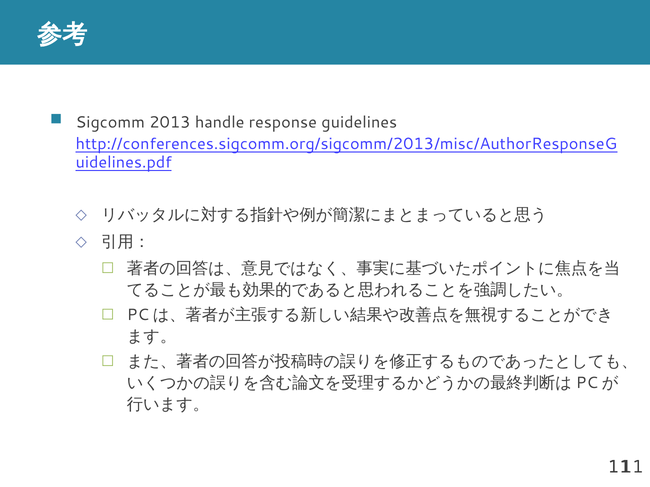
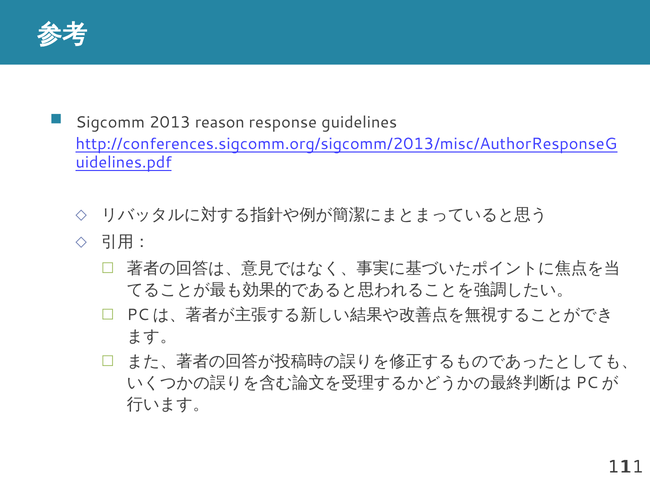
handle: handle -> reason
